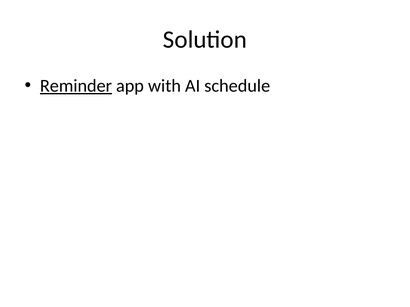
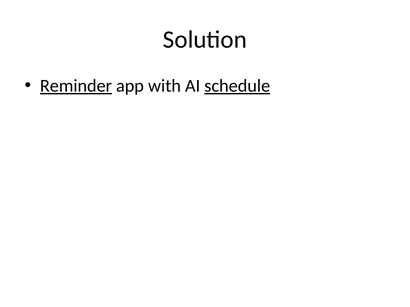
schedule underline: none -> present
